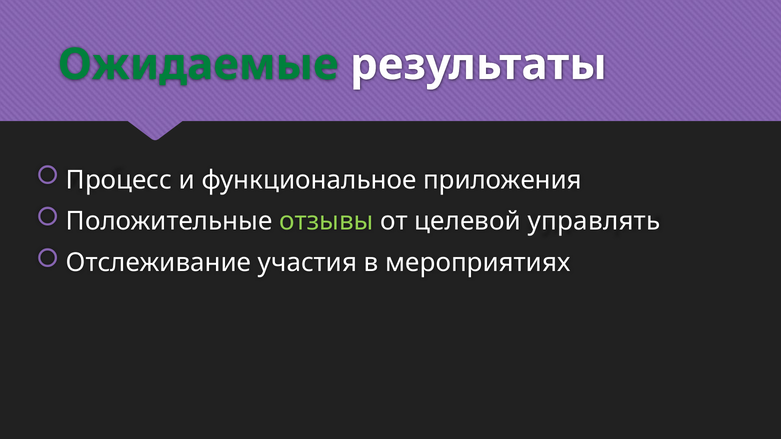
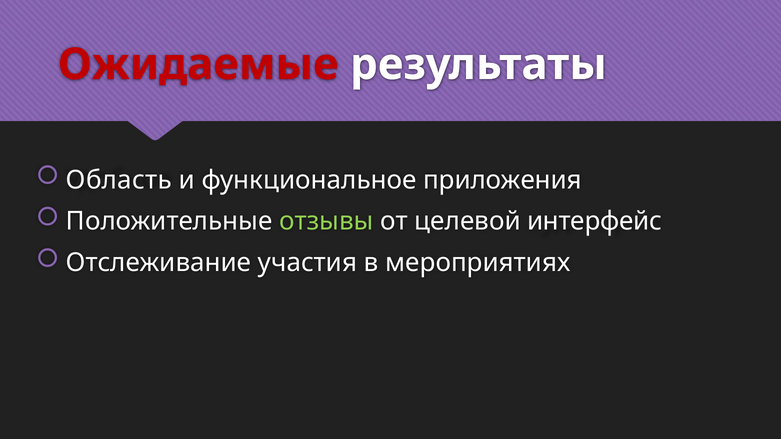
Ожидаемые colour: green -> red
Процесс: Процесс -> Область
управлять: управлять -> интерфейс
